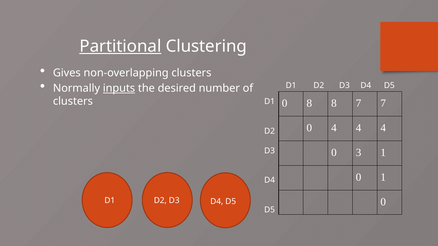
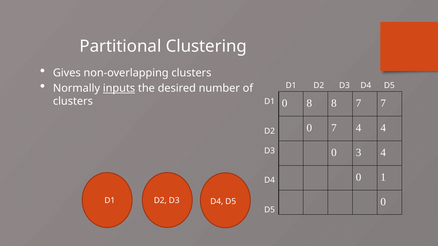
Partitional underline: present -> none
0 4: 4 -> 7
3 1: 1 -> 4
